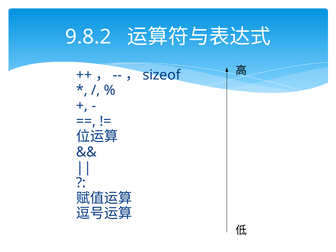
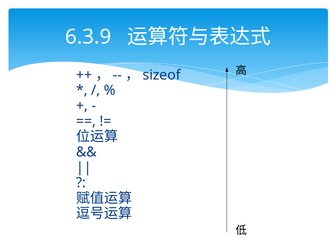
9.8.2: 9.8.2 -> 6.3.9
